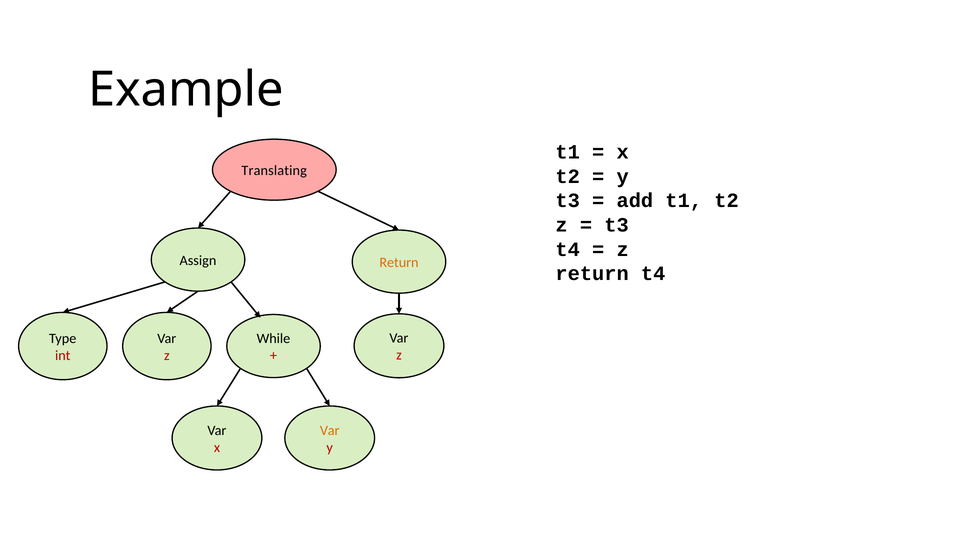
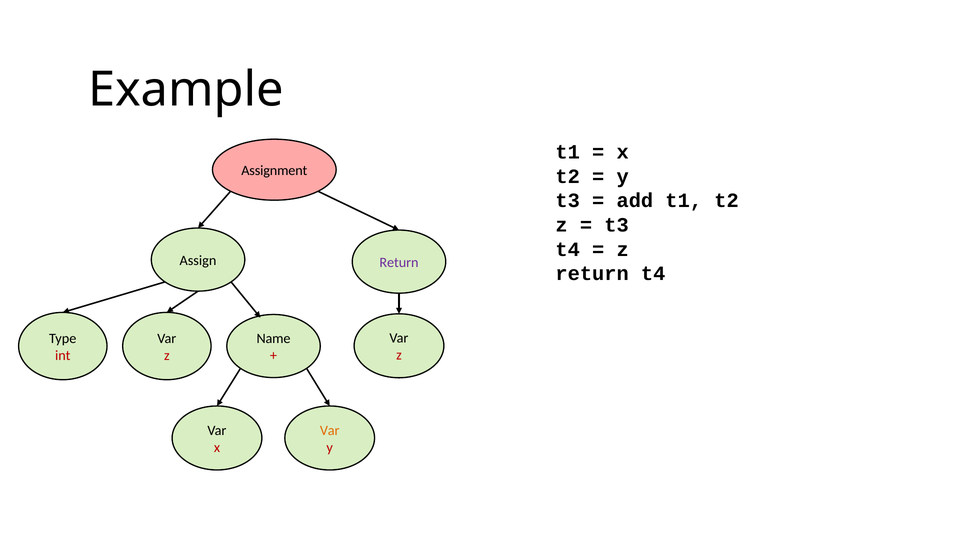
Translating: Translating -> Assignment
Return at (399, 263) colour: orange -> purple
While: While -> Name
